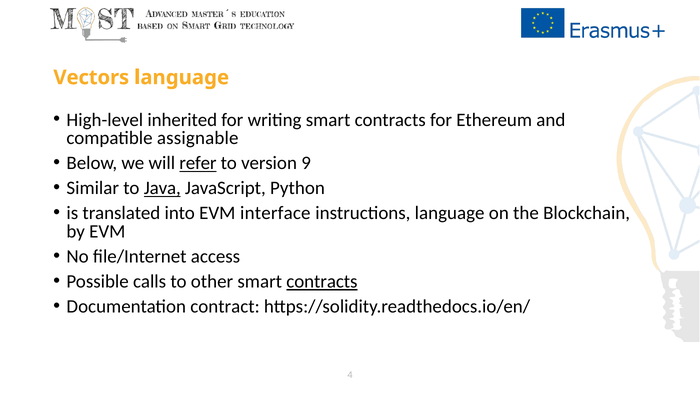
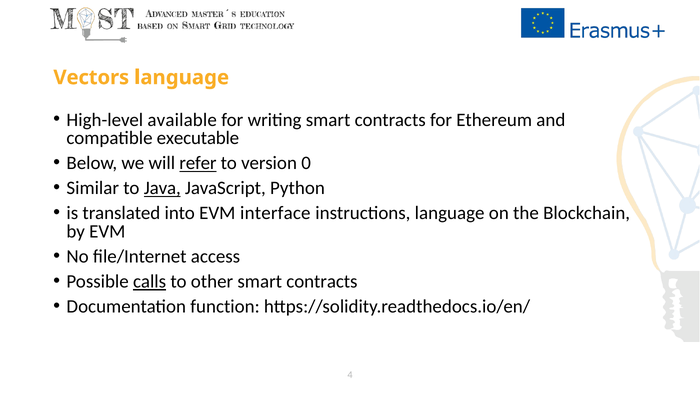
inherited: inherited -> available
assignable: assignable -> executable
9: 9 -> 0
calls underline: none -> present
contracts at (322, 281) underline: present -> none
contract: contract -> function
